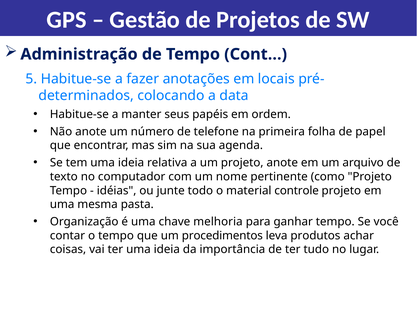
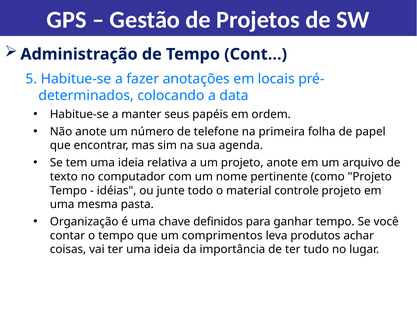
melhoria: melhoria -> definidos
procedimentos: procedimentos -> comprimentos
